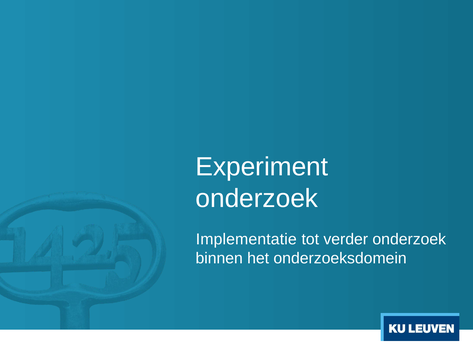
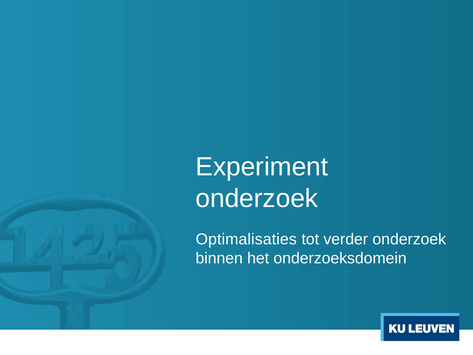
Implementatie: Implementatie -> Optimalisaties
